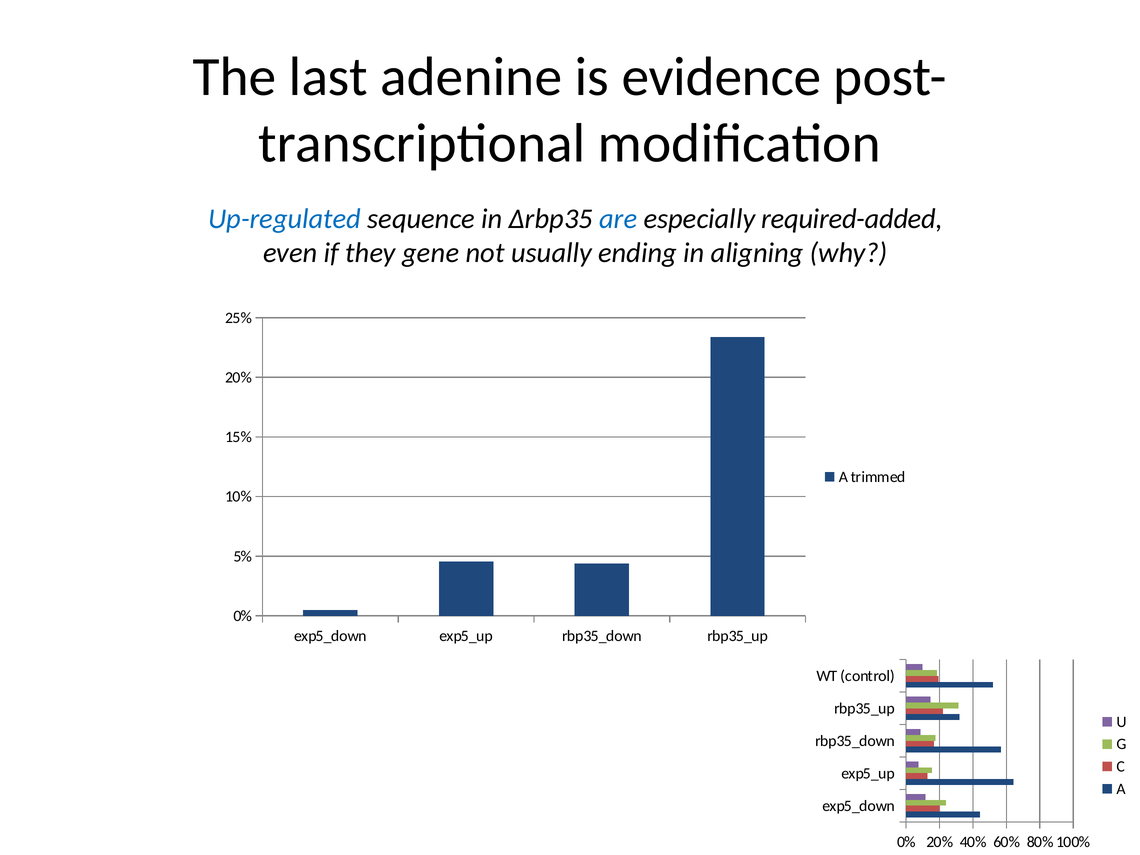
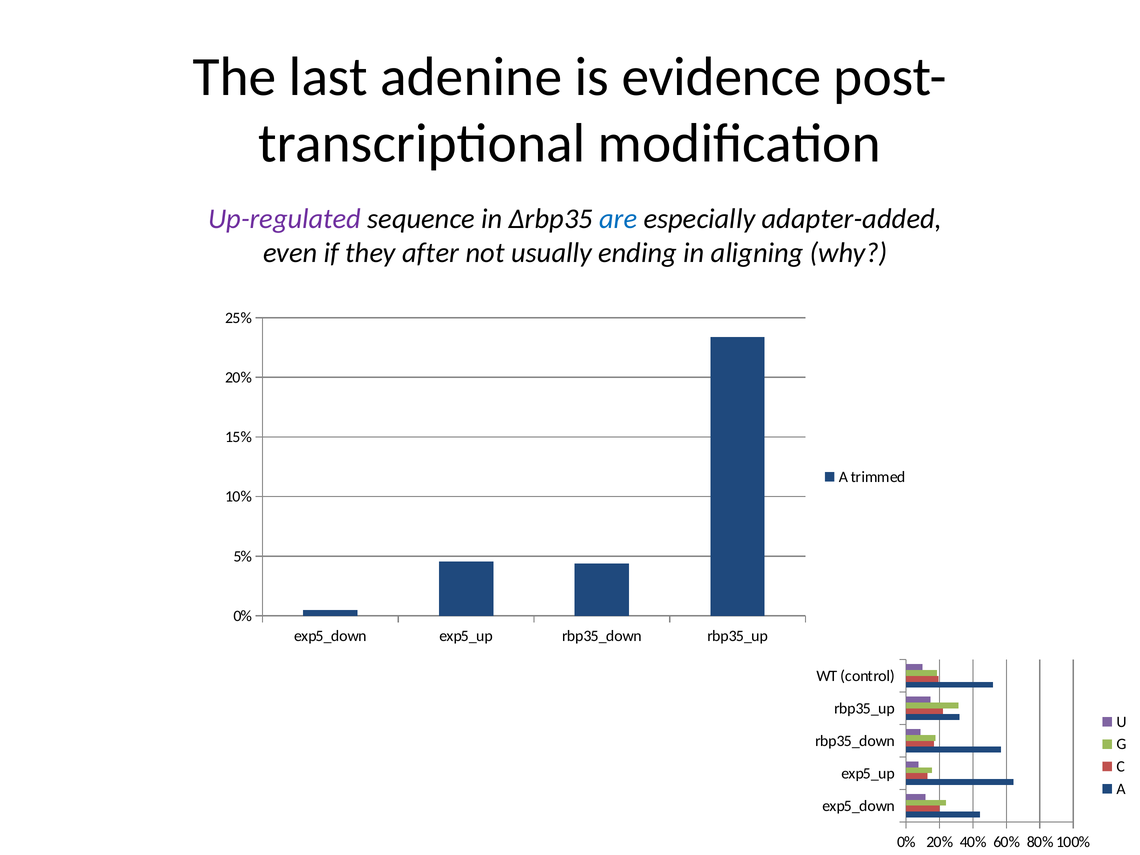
Up-regulated colour: blue -> purple
required-added: required-added -> adapter-added
gene: gene -> after
